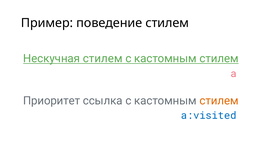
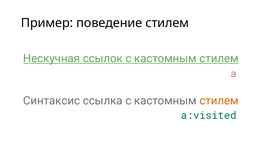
Нескучная стилем: стилем -> ссылок
Приоритет: Приоритет -> Синтаксис
a:visited colour: blue -> green
